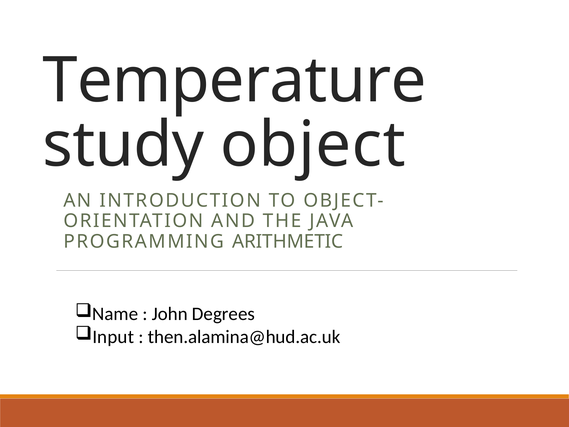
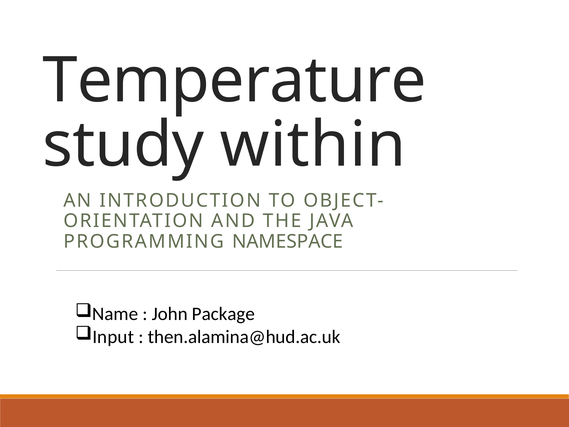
object: object -> within
ARITHMETIC: ARITHMETIC -> NAMESPACE
Degrees: Degrees -> Package
